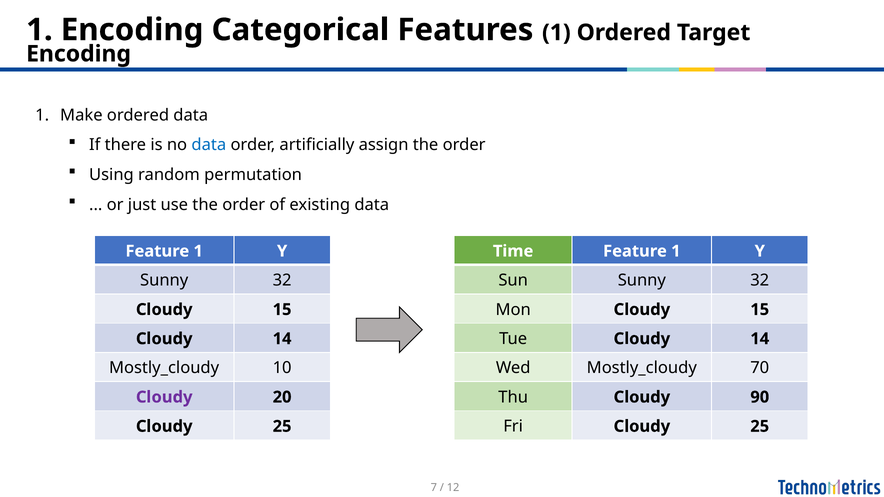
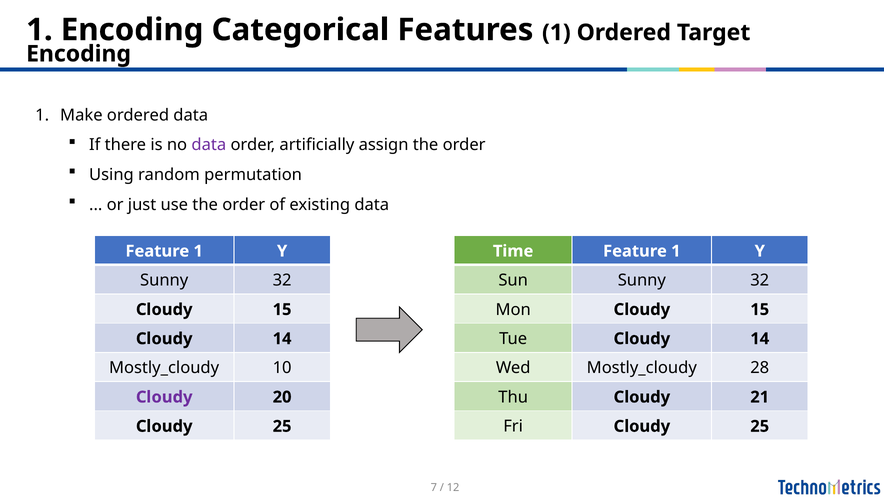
data at (209, 145) colour: blue -> purple
70: 70 -> 28
90: 90 -> 21
